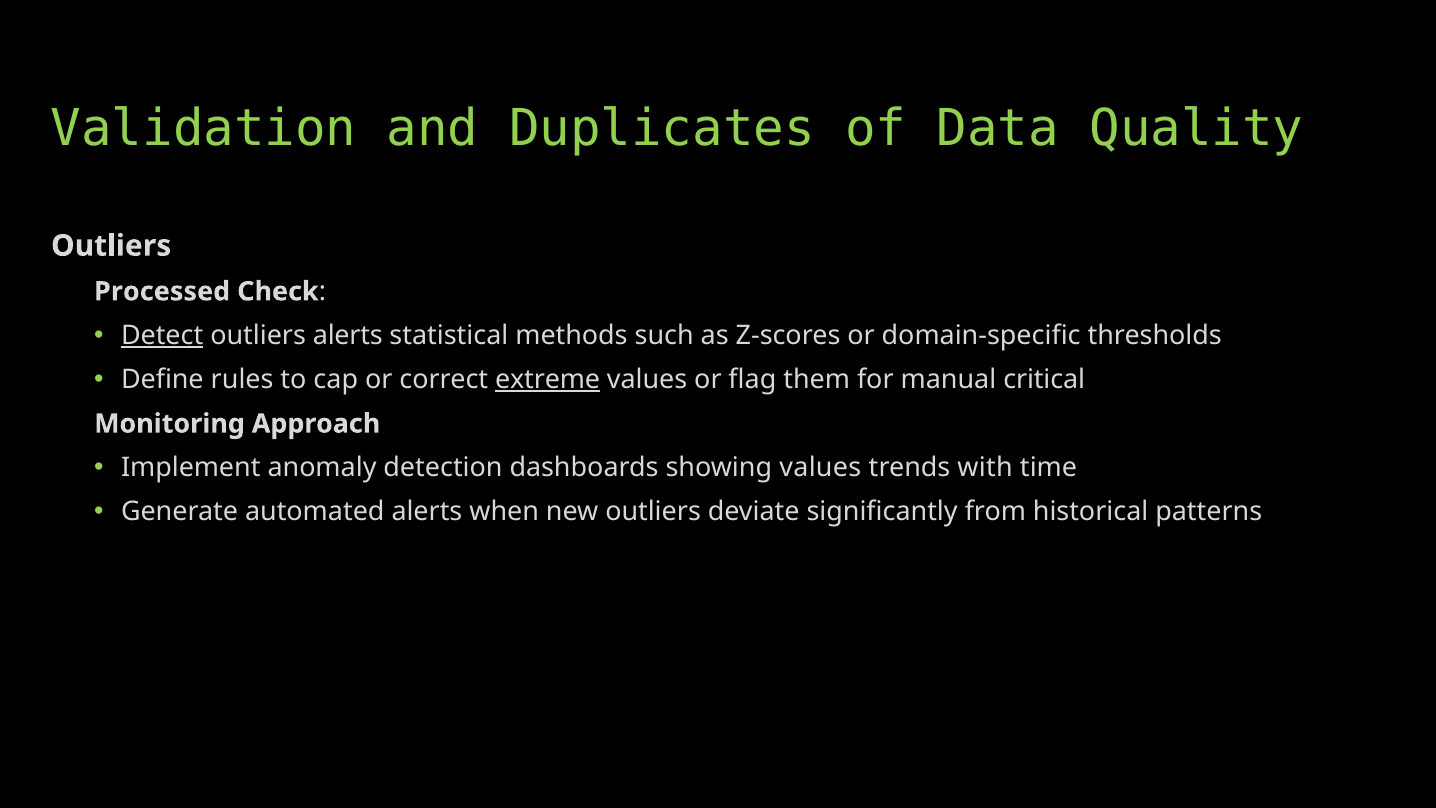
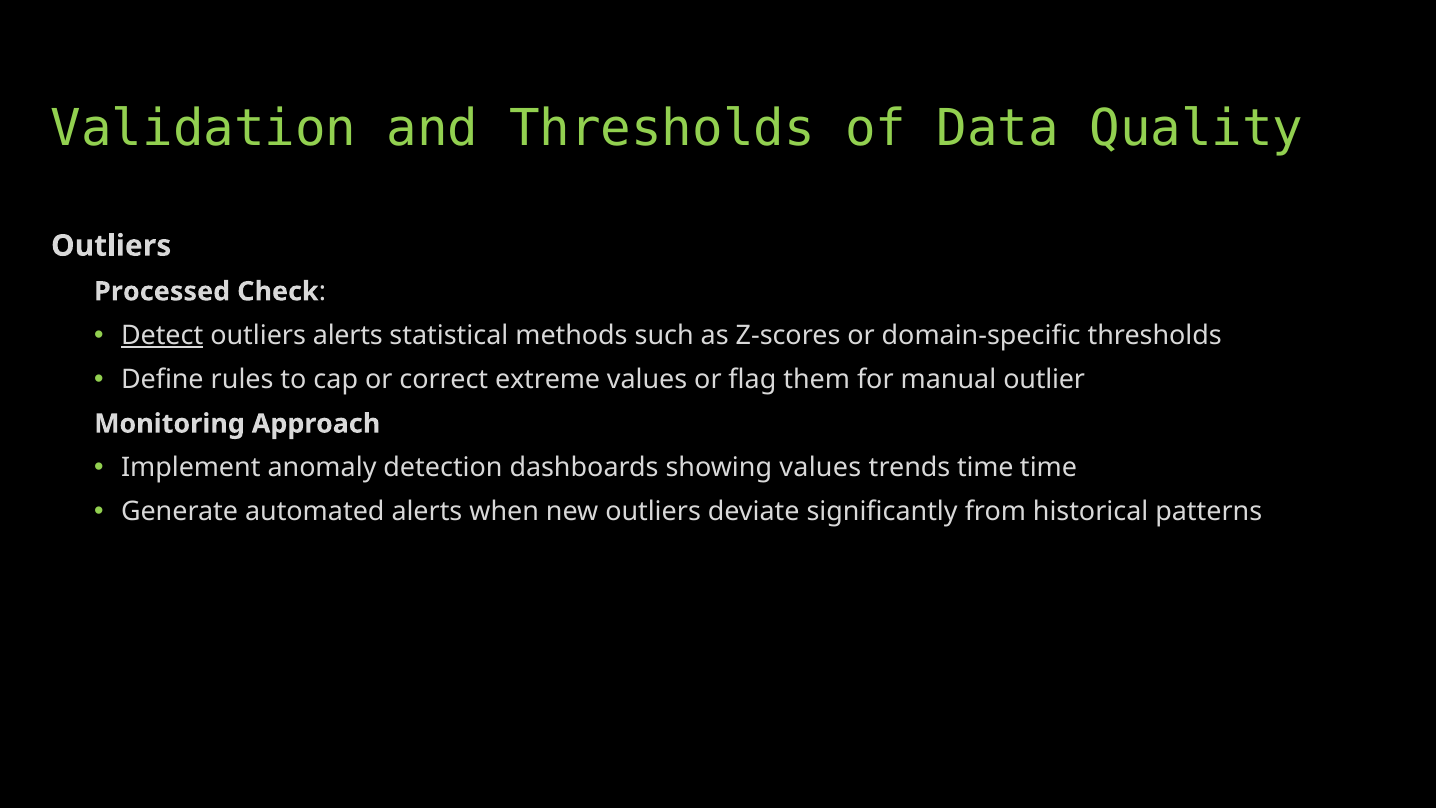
and Duplicates: Duplicates -> Thresholds
extreme underline: present -> none
critical: critical -> outlier
trends with: with -> time
